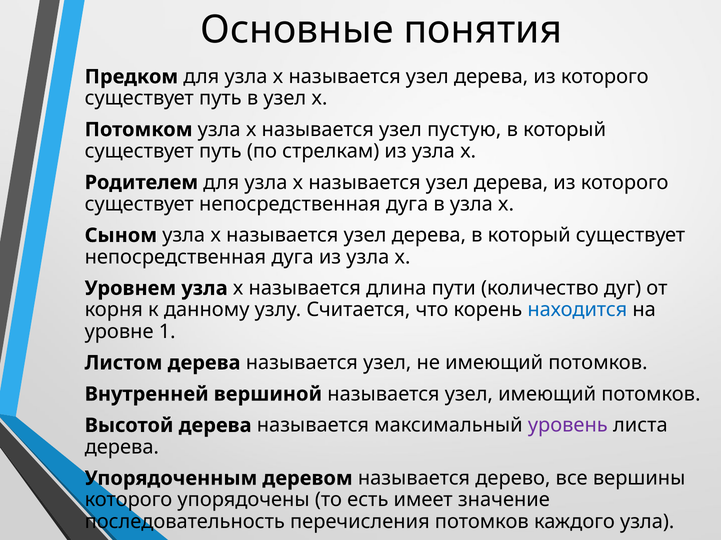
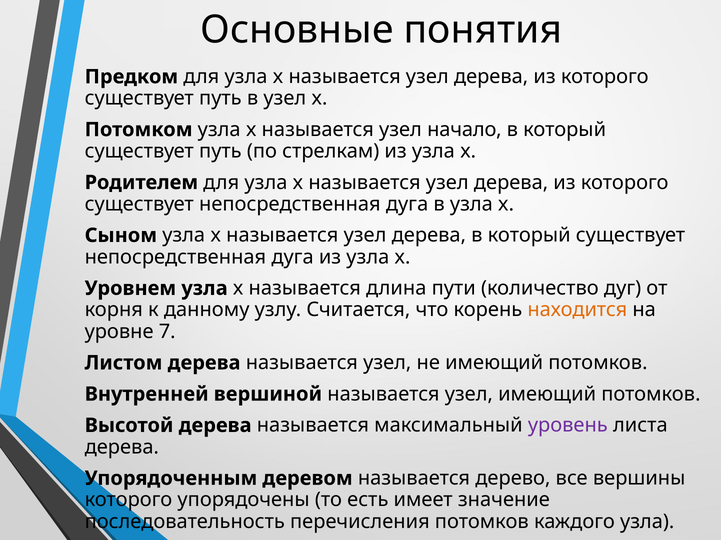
пустую: пустую -> начало
находится colour: blue -> orange
1: 1 -> 7
